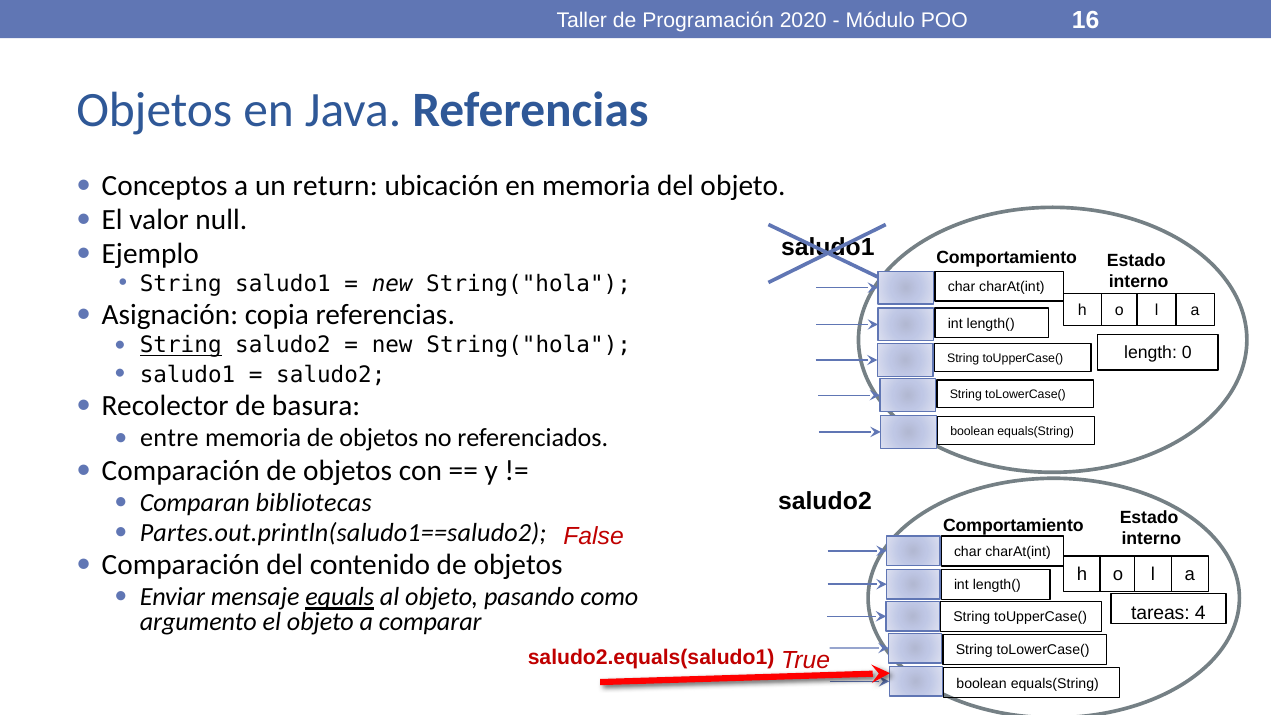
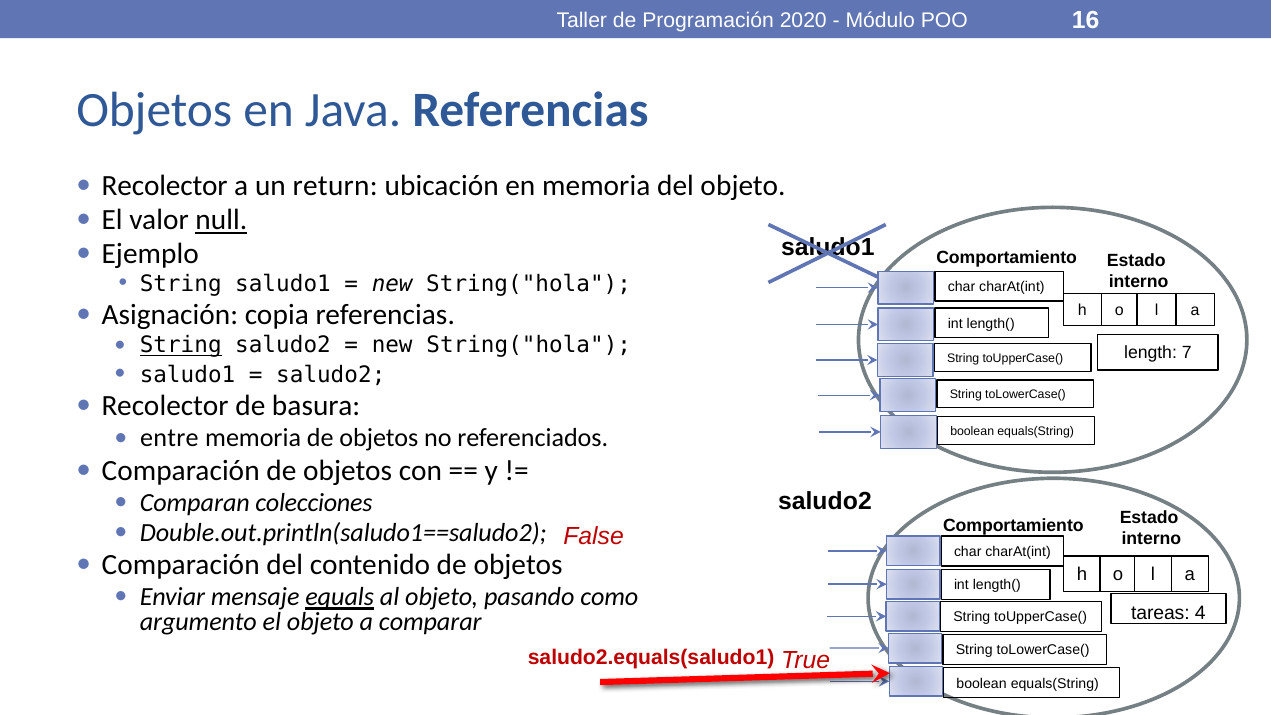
Conceptos at (165, 186): Conceptos -> Recolector
null underline: none -> present
0: 0 -> 7
bibliotecas: bibliotecas -> colecciones
Partes.out.println(saludo1==saludo2: Partes.out.println(saludo1==saludo2 -> Double.out.println(saludo1==saludo2
